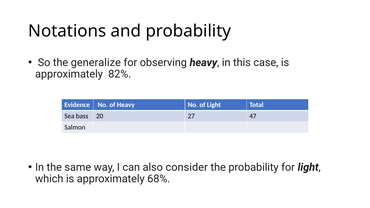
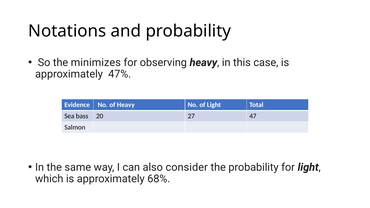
generalize: generalize -> minimizes
82%: 82% -> 47%
